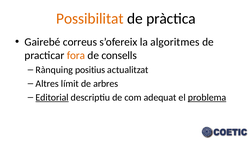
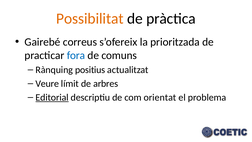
algoritmes: algoritmes -> prioritzada
fora colour: orange -> blue
consells: consells -> comuns
Altres: Altres -> Veure
adequat: adequat -> orientat
problema underline: present -> none
